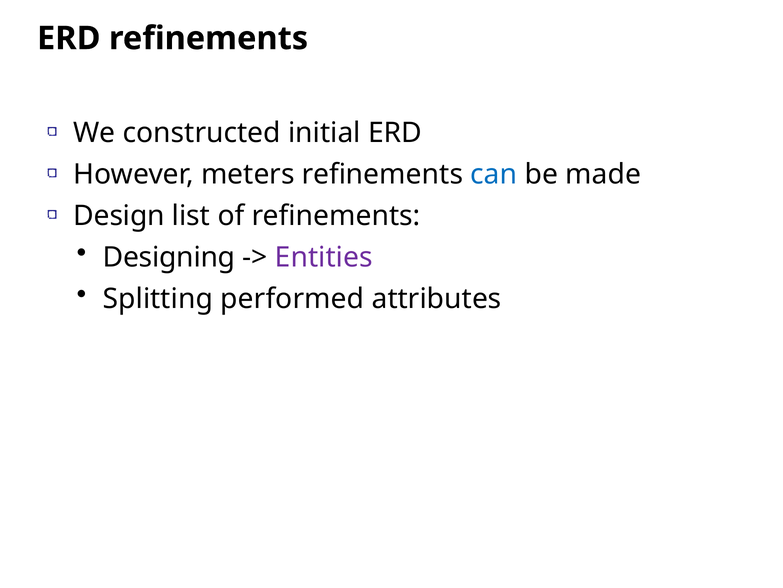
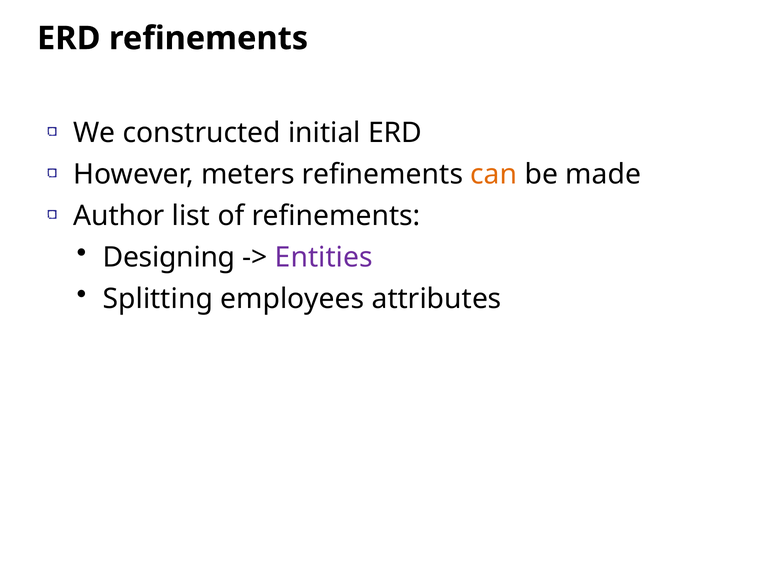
can colour: blue -> orange
Design: Design -> Author
performed: performed -> employees
